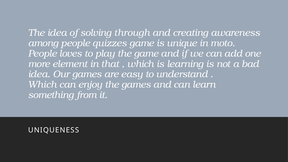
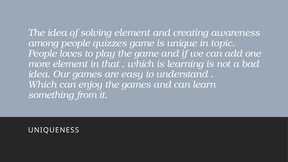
solving through: through -> element
moto: moto -> topic
